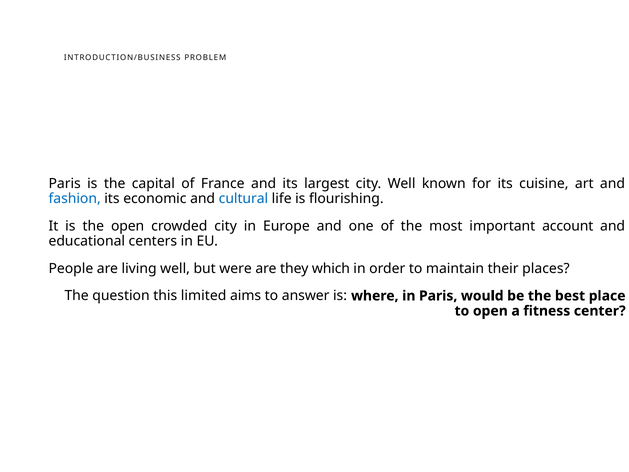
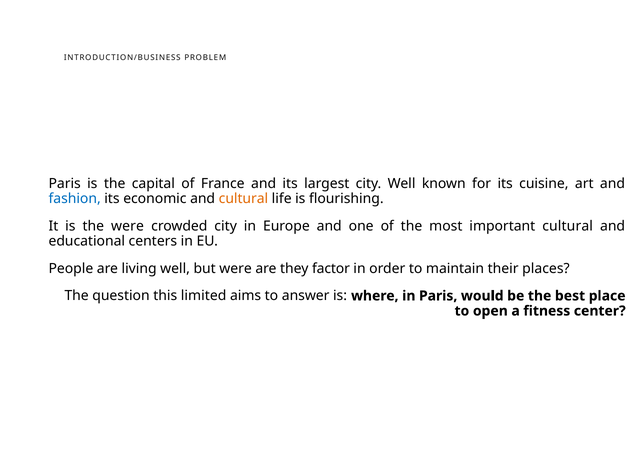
cultural at (243, 199) colour: blue -> orange
the open: open -> were
important account: account -> cultural
which: which -> factor
